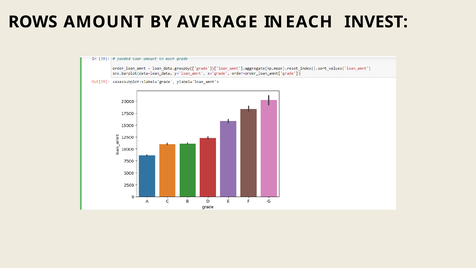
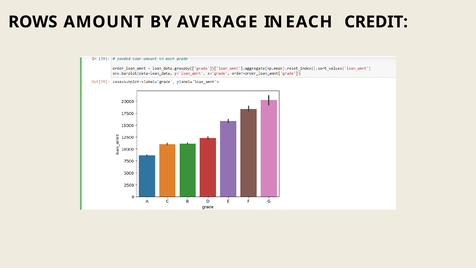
INVEST: INVEST -> CREDIT
